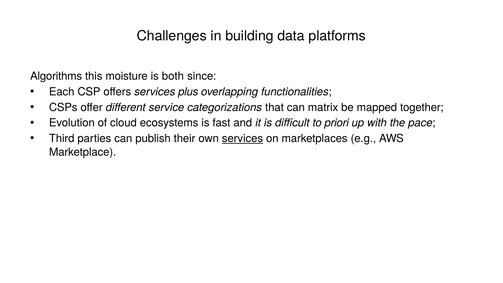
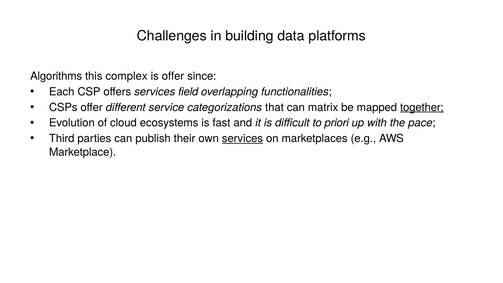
moisture: moisture -> complex
is both: both -> offer
plus: plus -> field
together underline: none -> present
